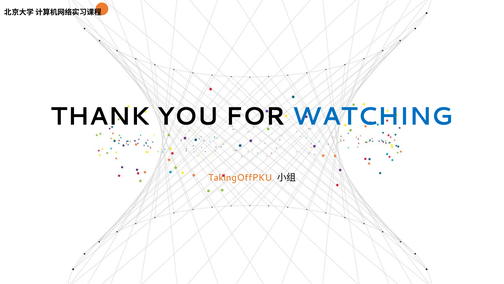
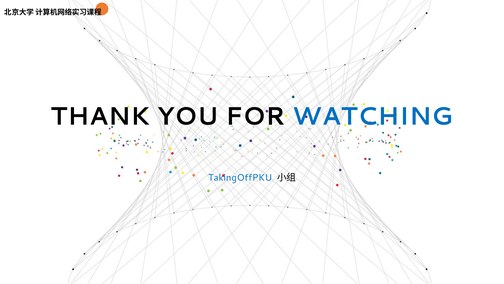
TakingOffPKU colour: orange -> blue
